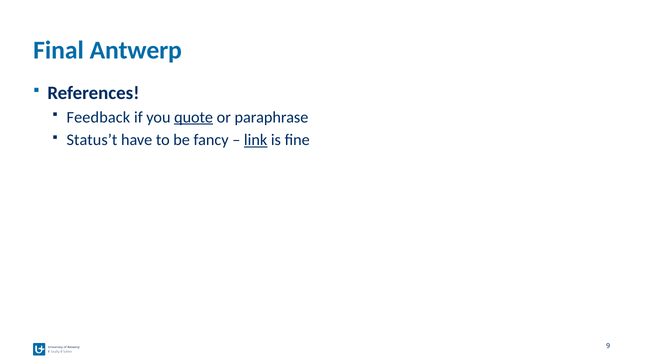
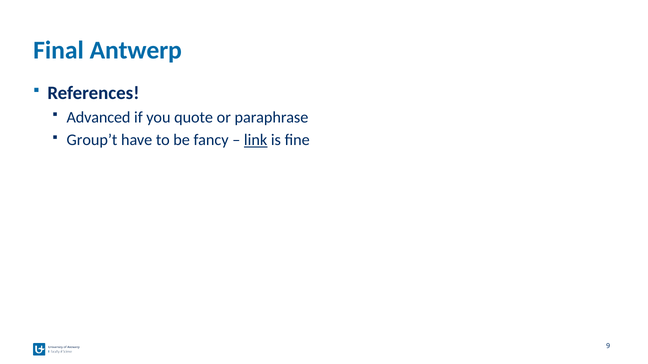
Feedback: Feedback -> Advanced
quote underline: present -> none
Status’t: Status’t -> Group’t
